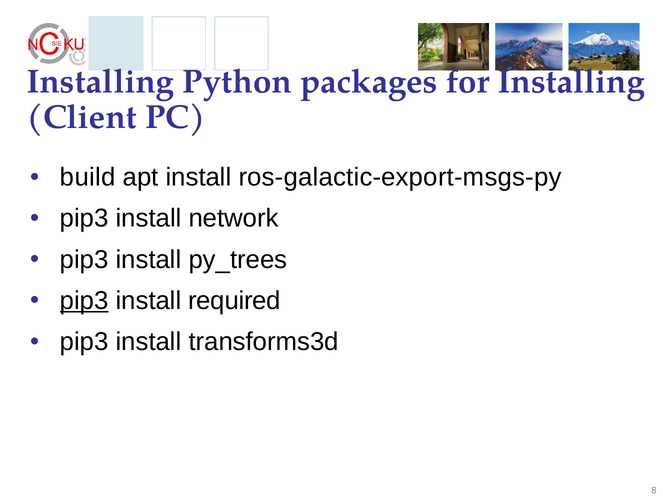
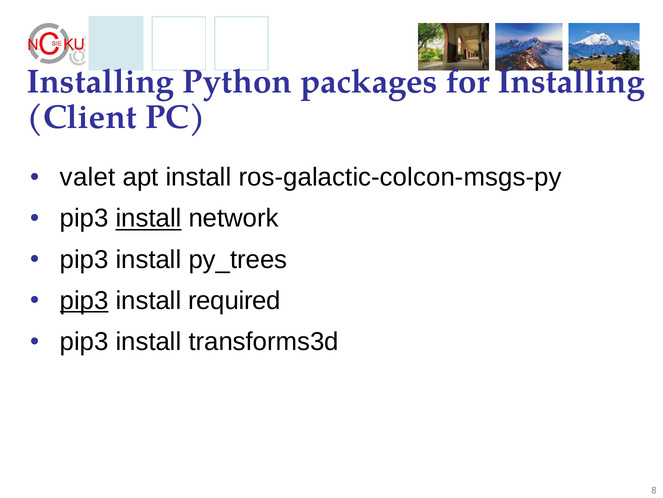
build: build -> valet
ros-galactic-export-msgs-py: ros-galactic-export-msgs-py -> ros-galactic-colcon-msgs-py
install at (149, 218) underline: none -> present
